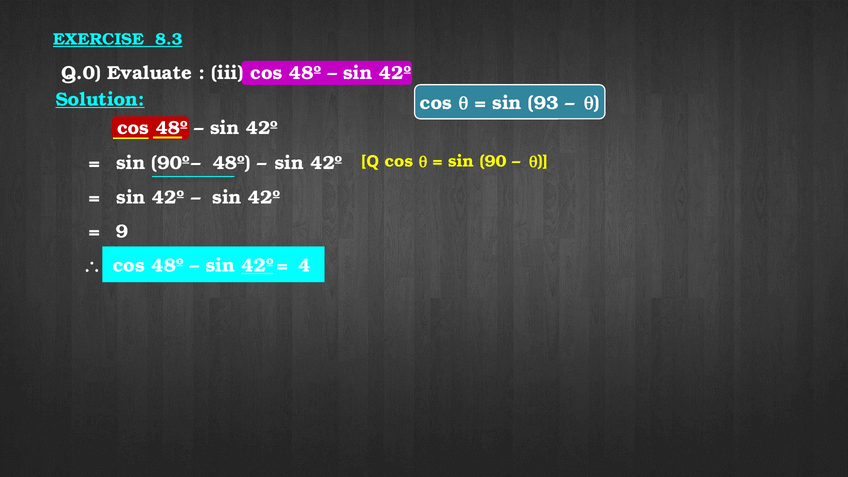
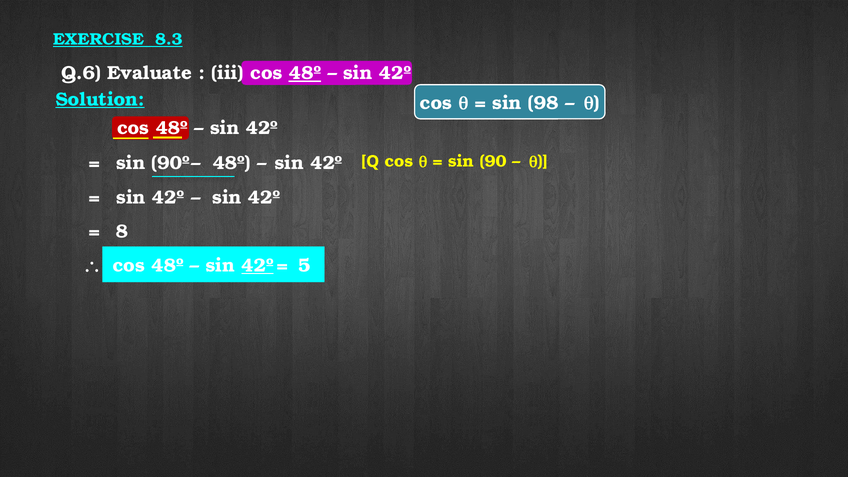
Q.0: Q.0 -> Q.6
48º at (305, 73) underline: none -> present
93: 93 -> 98
9: 9 -> 8
4: 4 -> 5
